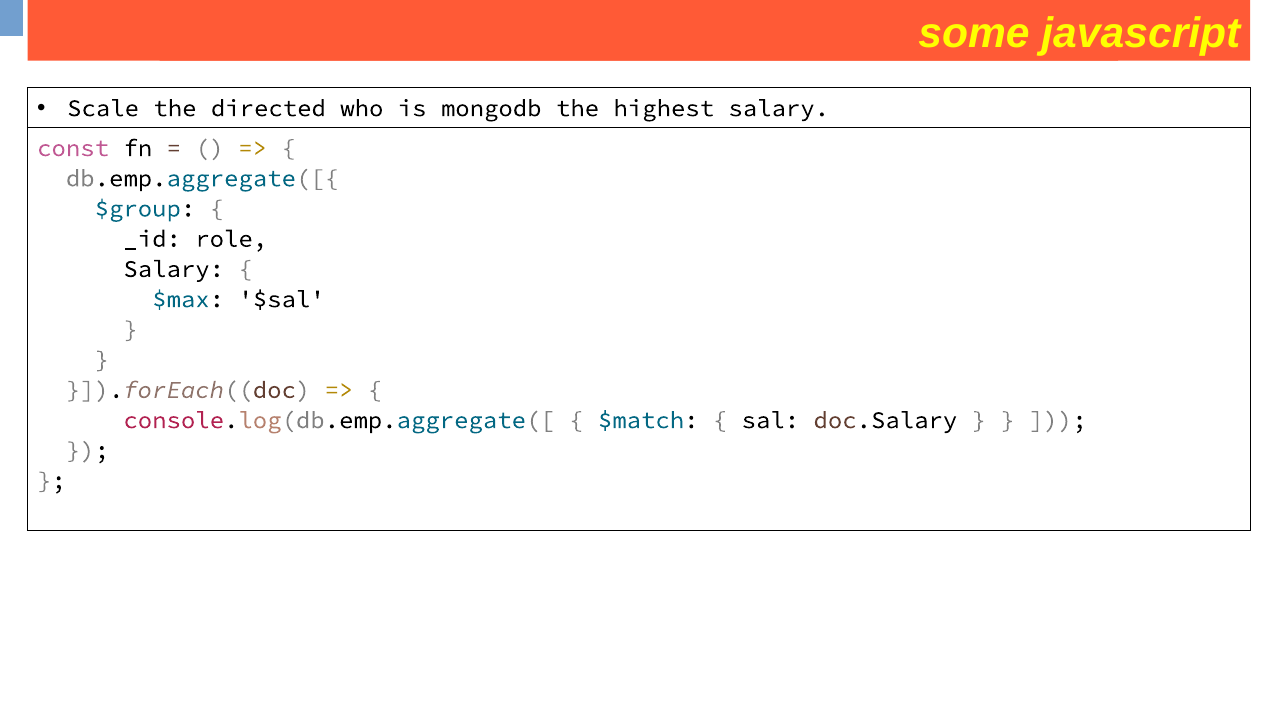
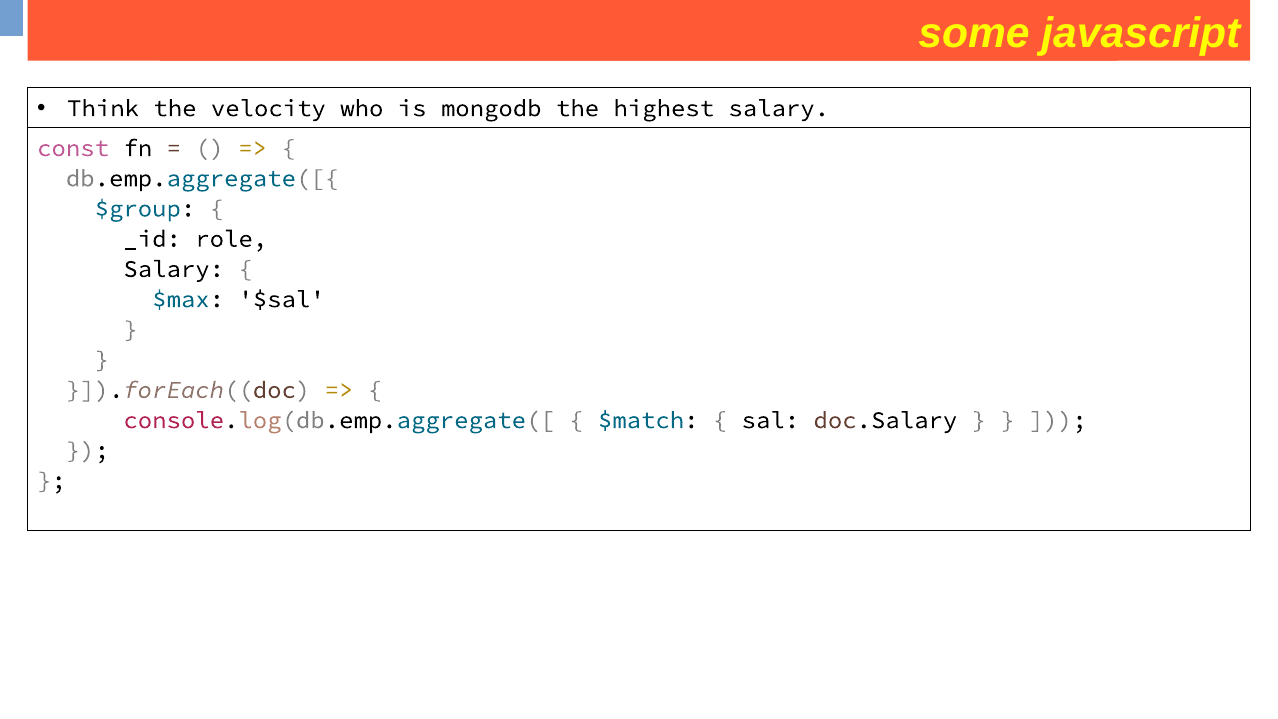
Scale: Scale -> Think
directed: directed -> velocity
